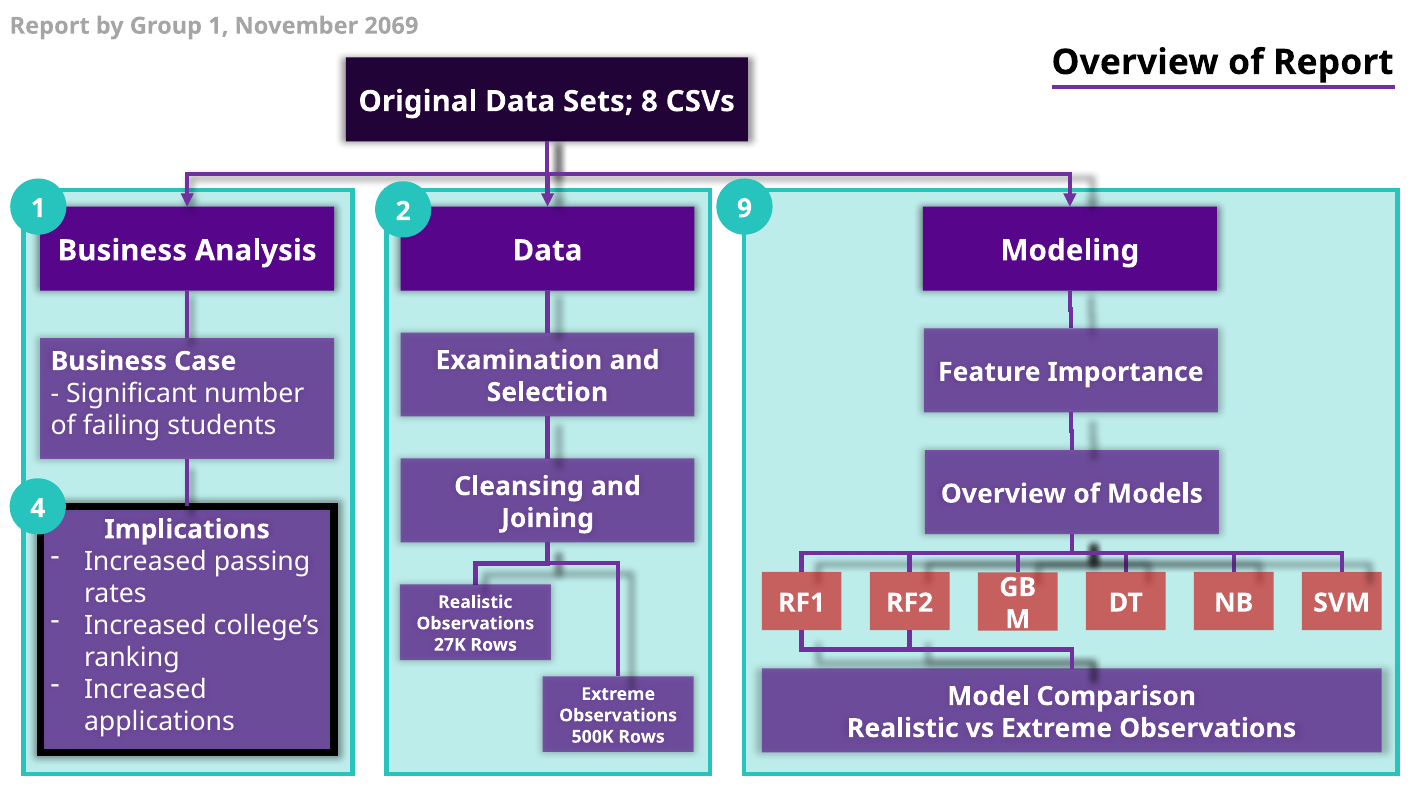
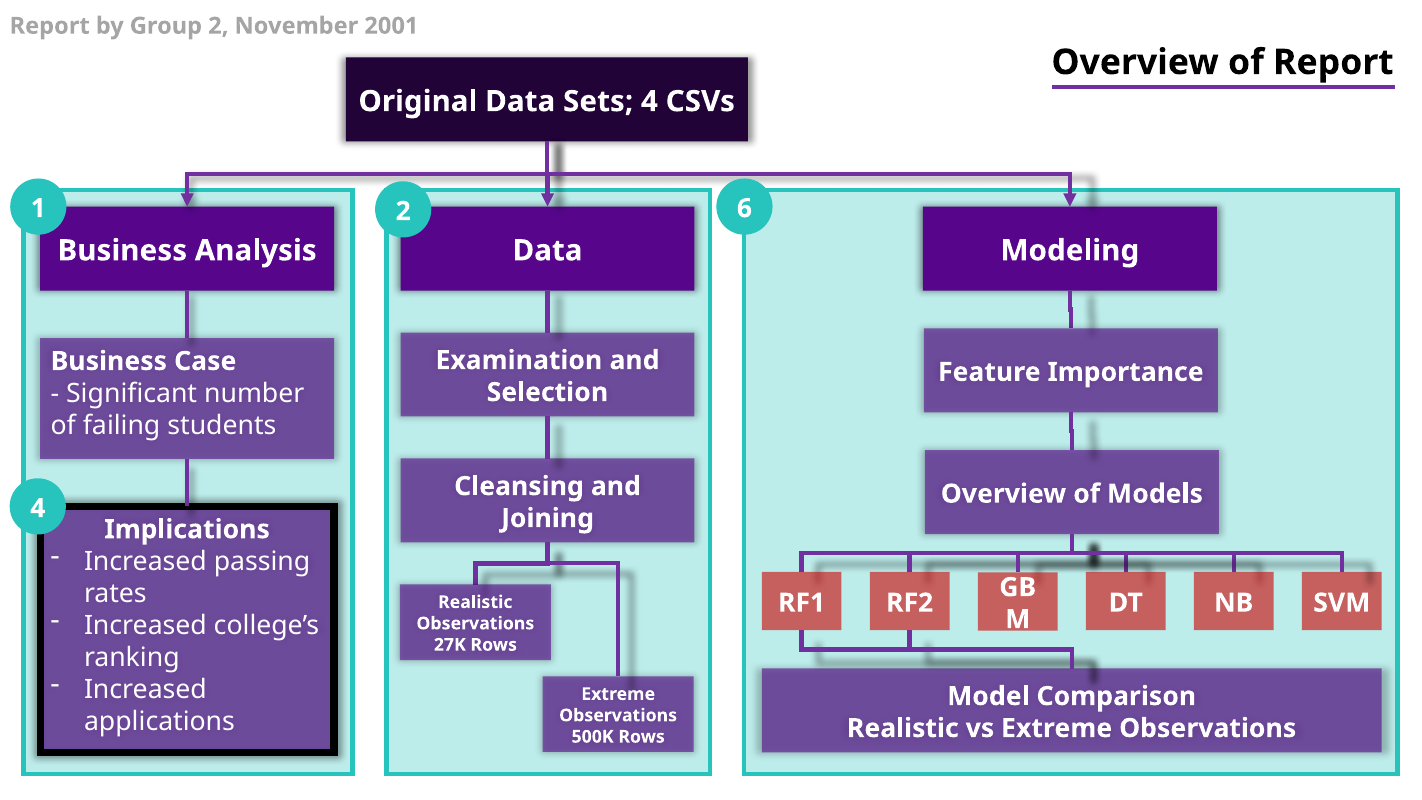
Group 1: 1 -> 2
2069: 2069 -> 2001
Sets 8: 8 -> 4
9: 9 -> 6
